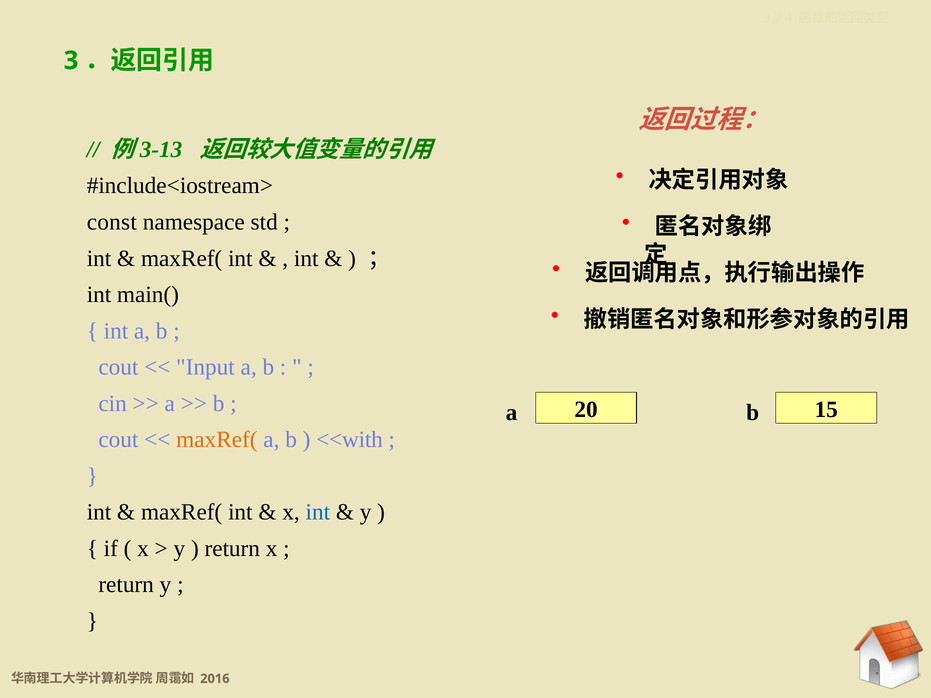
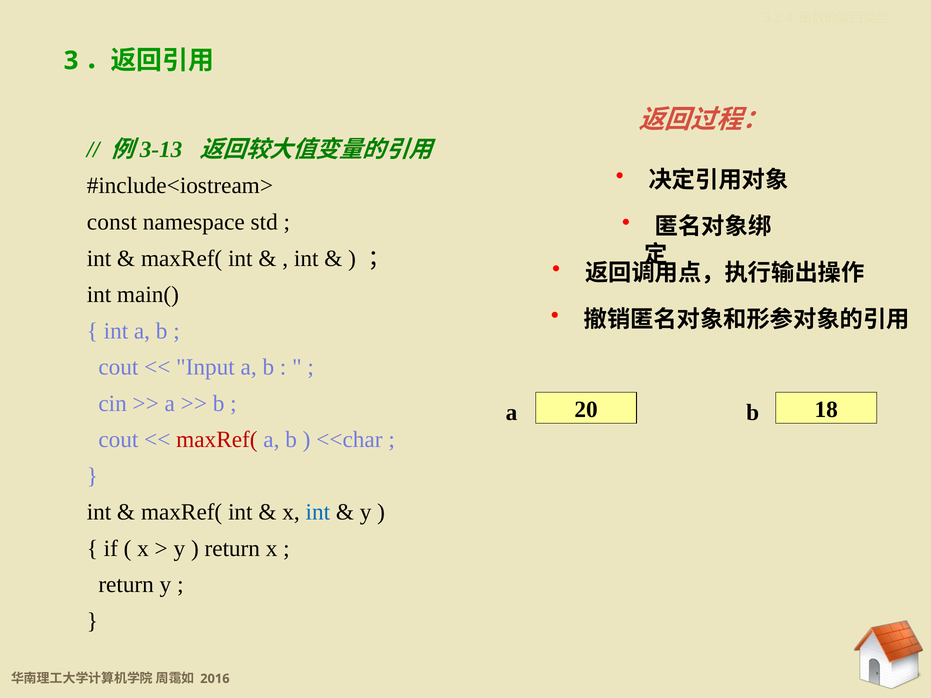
15: 15 -> 18
maxRef( at (217, 440) colour: orange -> red
<<with: <<with -> <<char
